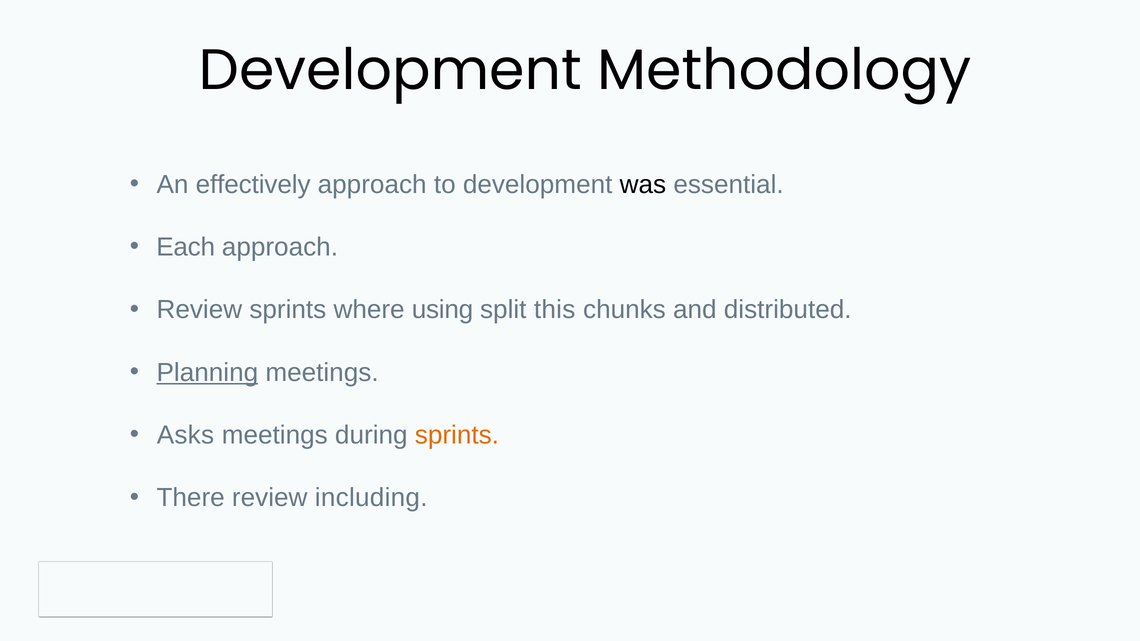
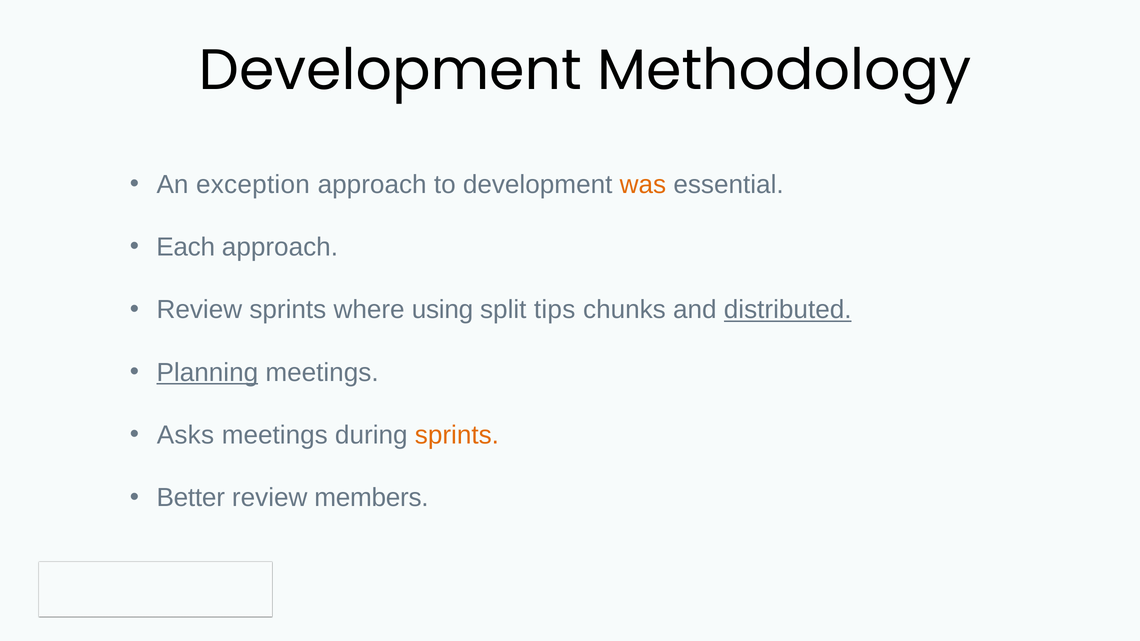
effectively: effectively -> exception
was colour: black -> orange
this: this -> tips
distributed underline: none -> present
There: There -> Better
including: including -> members
